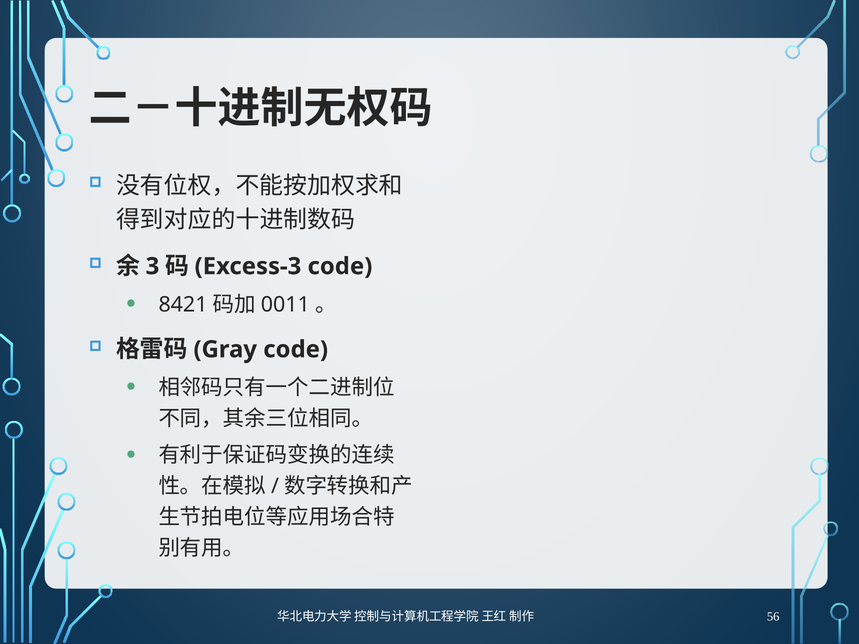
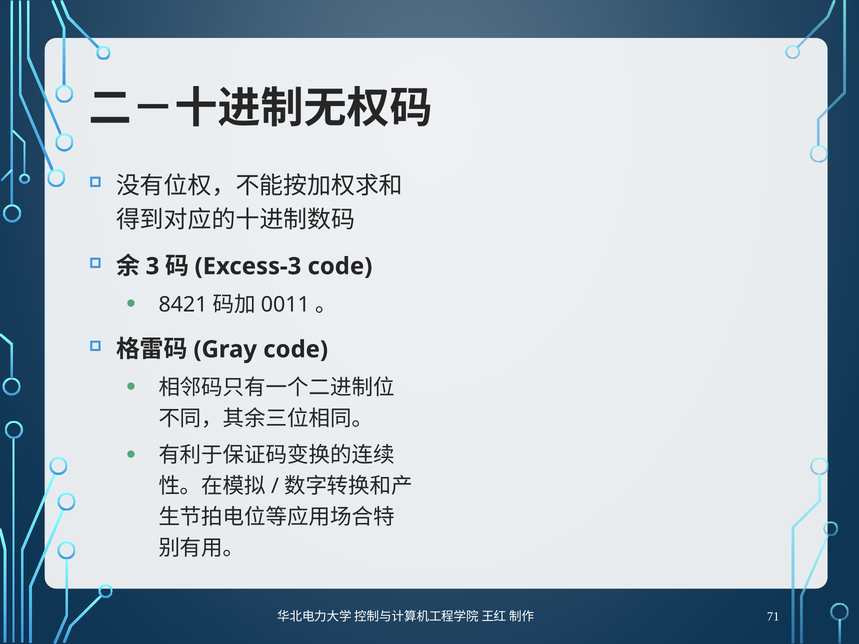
56: 56 -> 71
